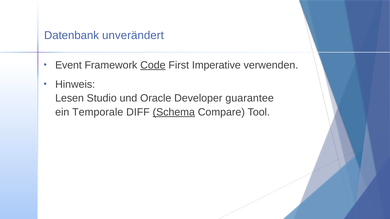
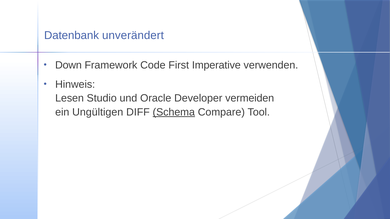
Event: Event -> Down
Code underline: present -> none
guarantee: guarantee -> vermeiden
Temporale: Temporale -> Ungültigen
